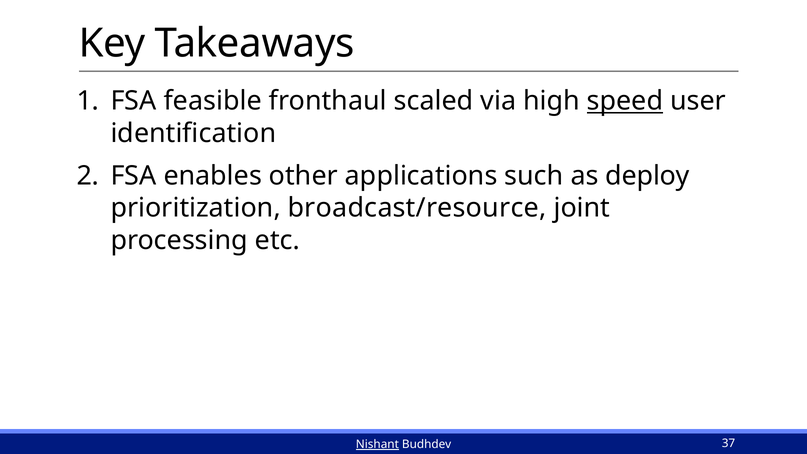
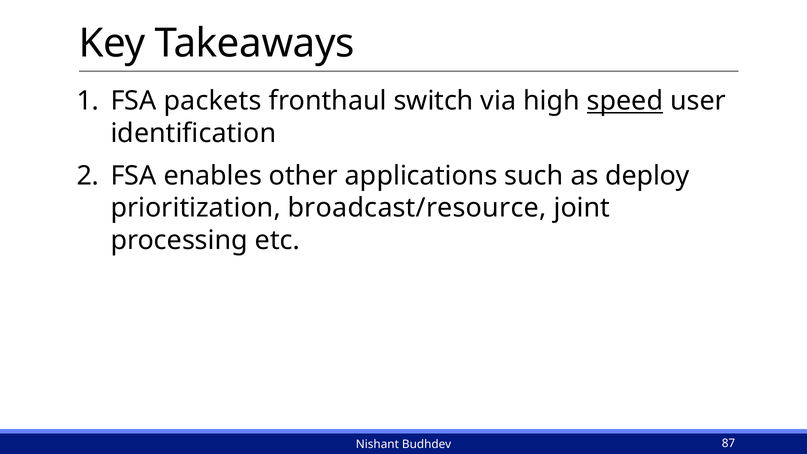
feasible: feasible -> packets
scaled: scaled -> switch
Nishant underline: present -> none
37: 37 -> 87
